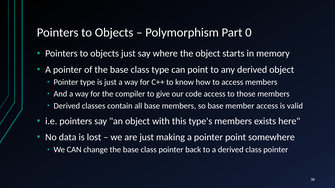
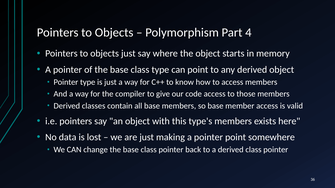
0: 0 -> 4
